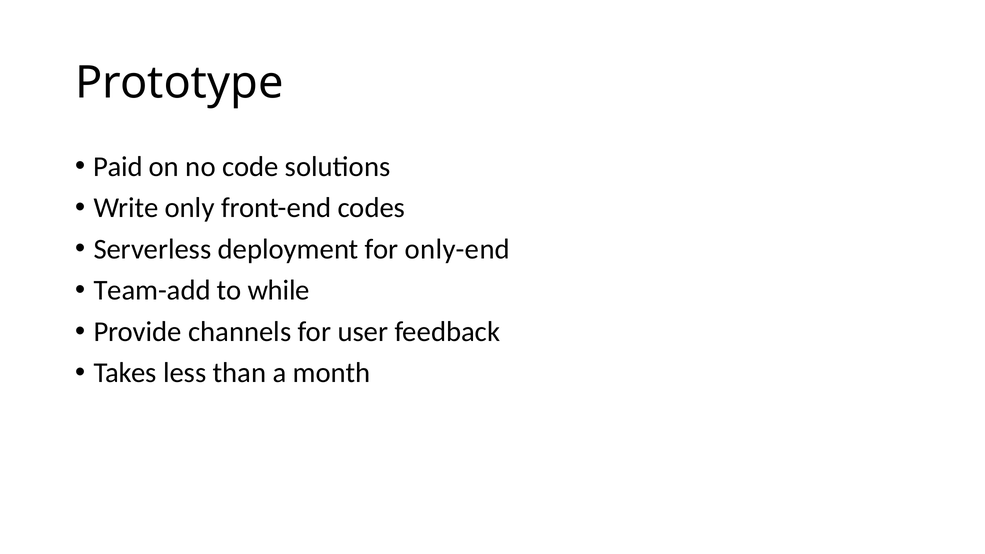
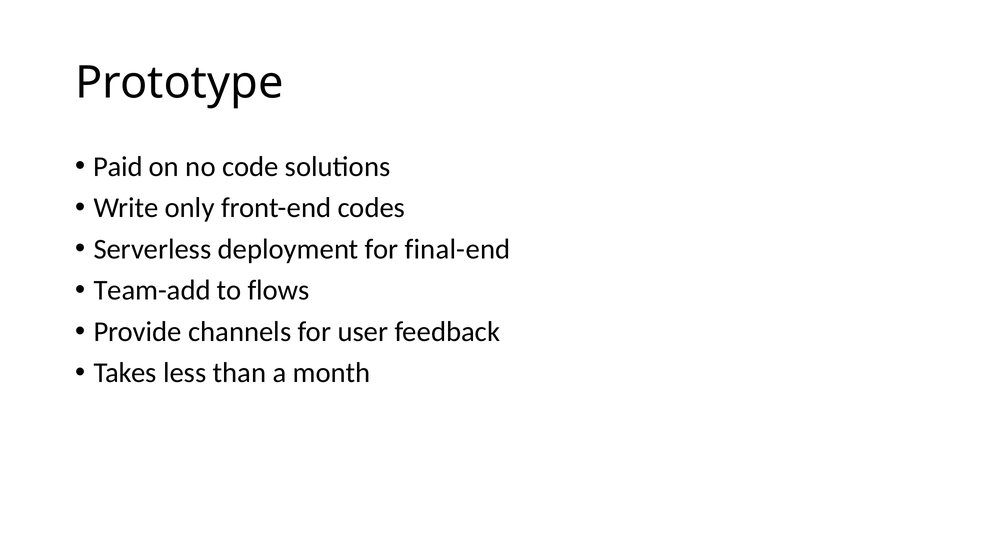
only-end: only-end -> final-end
while: while -> flows
